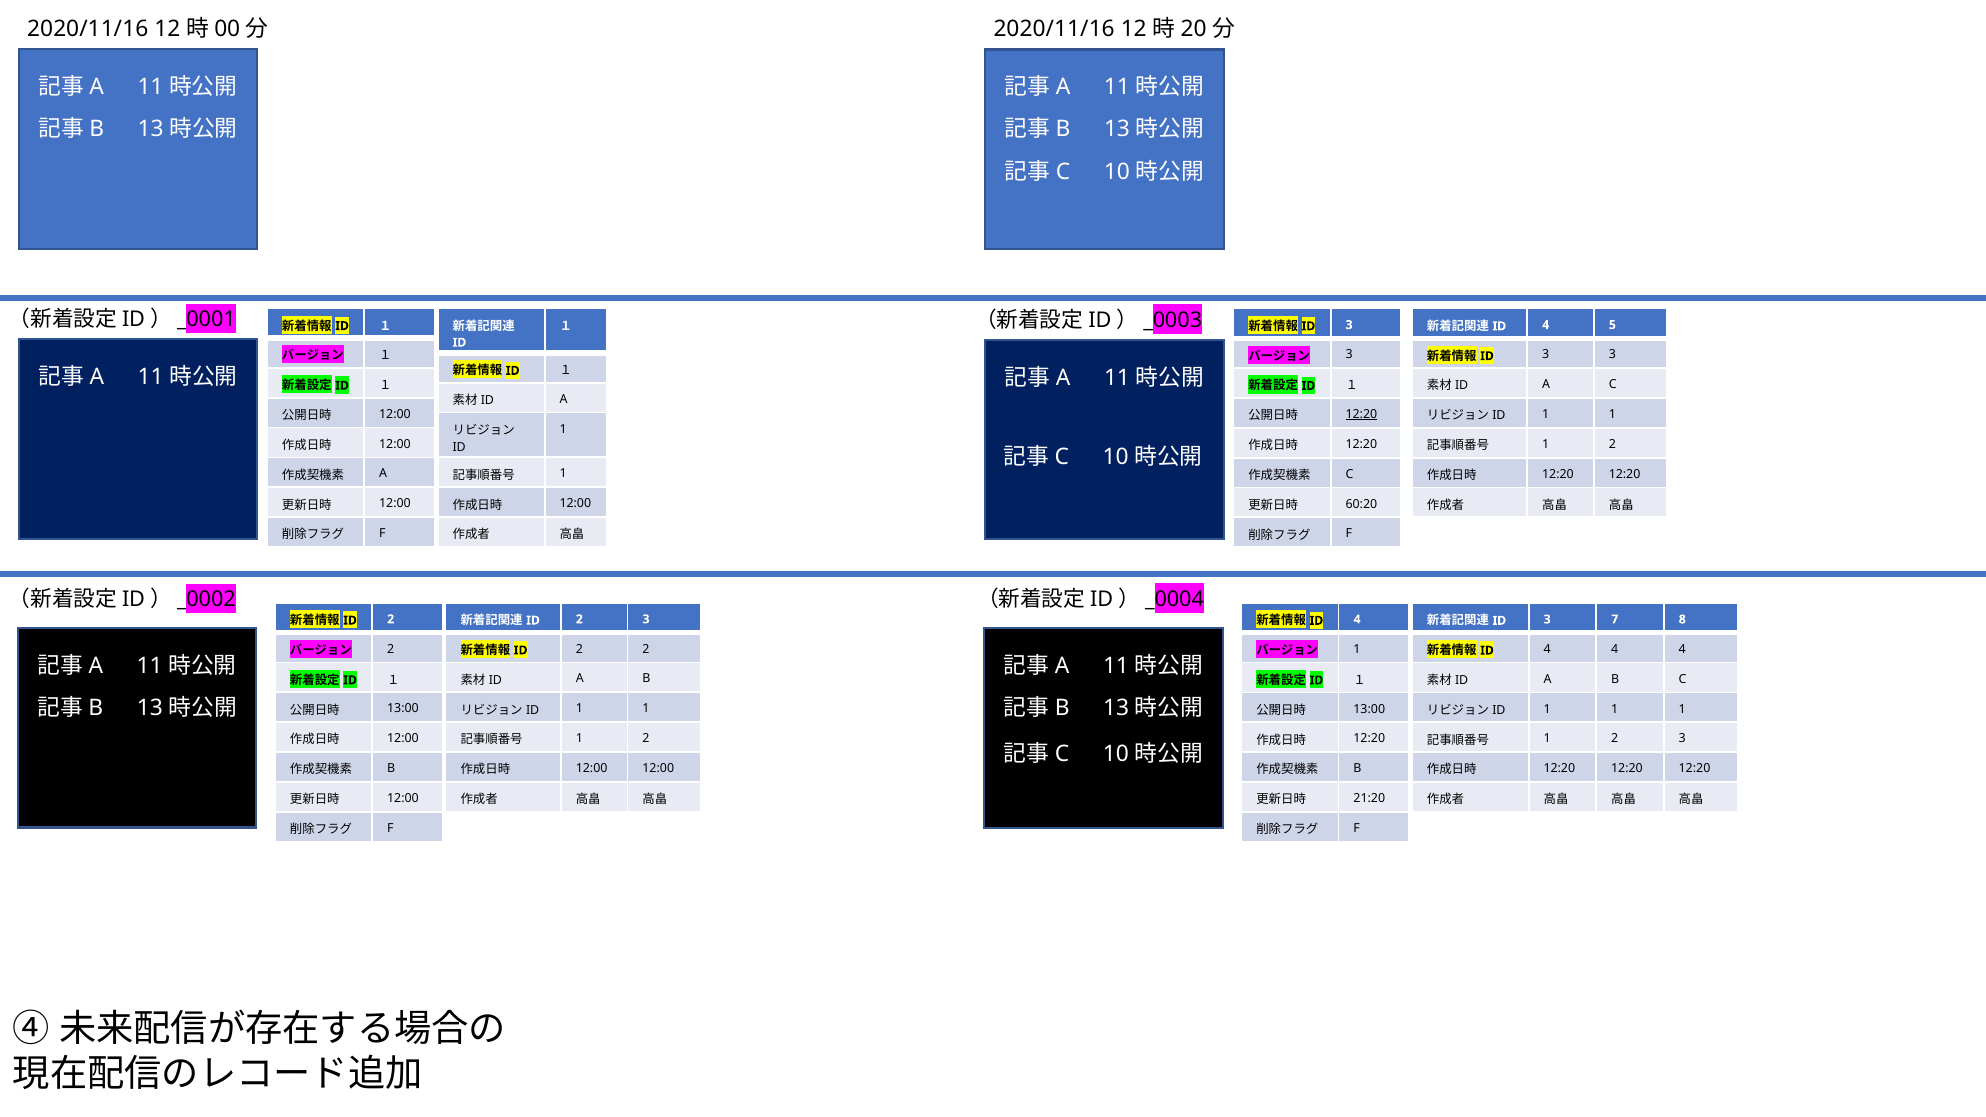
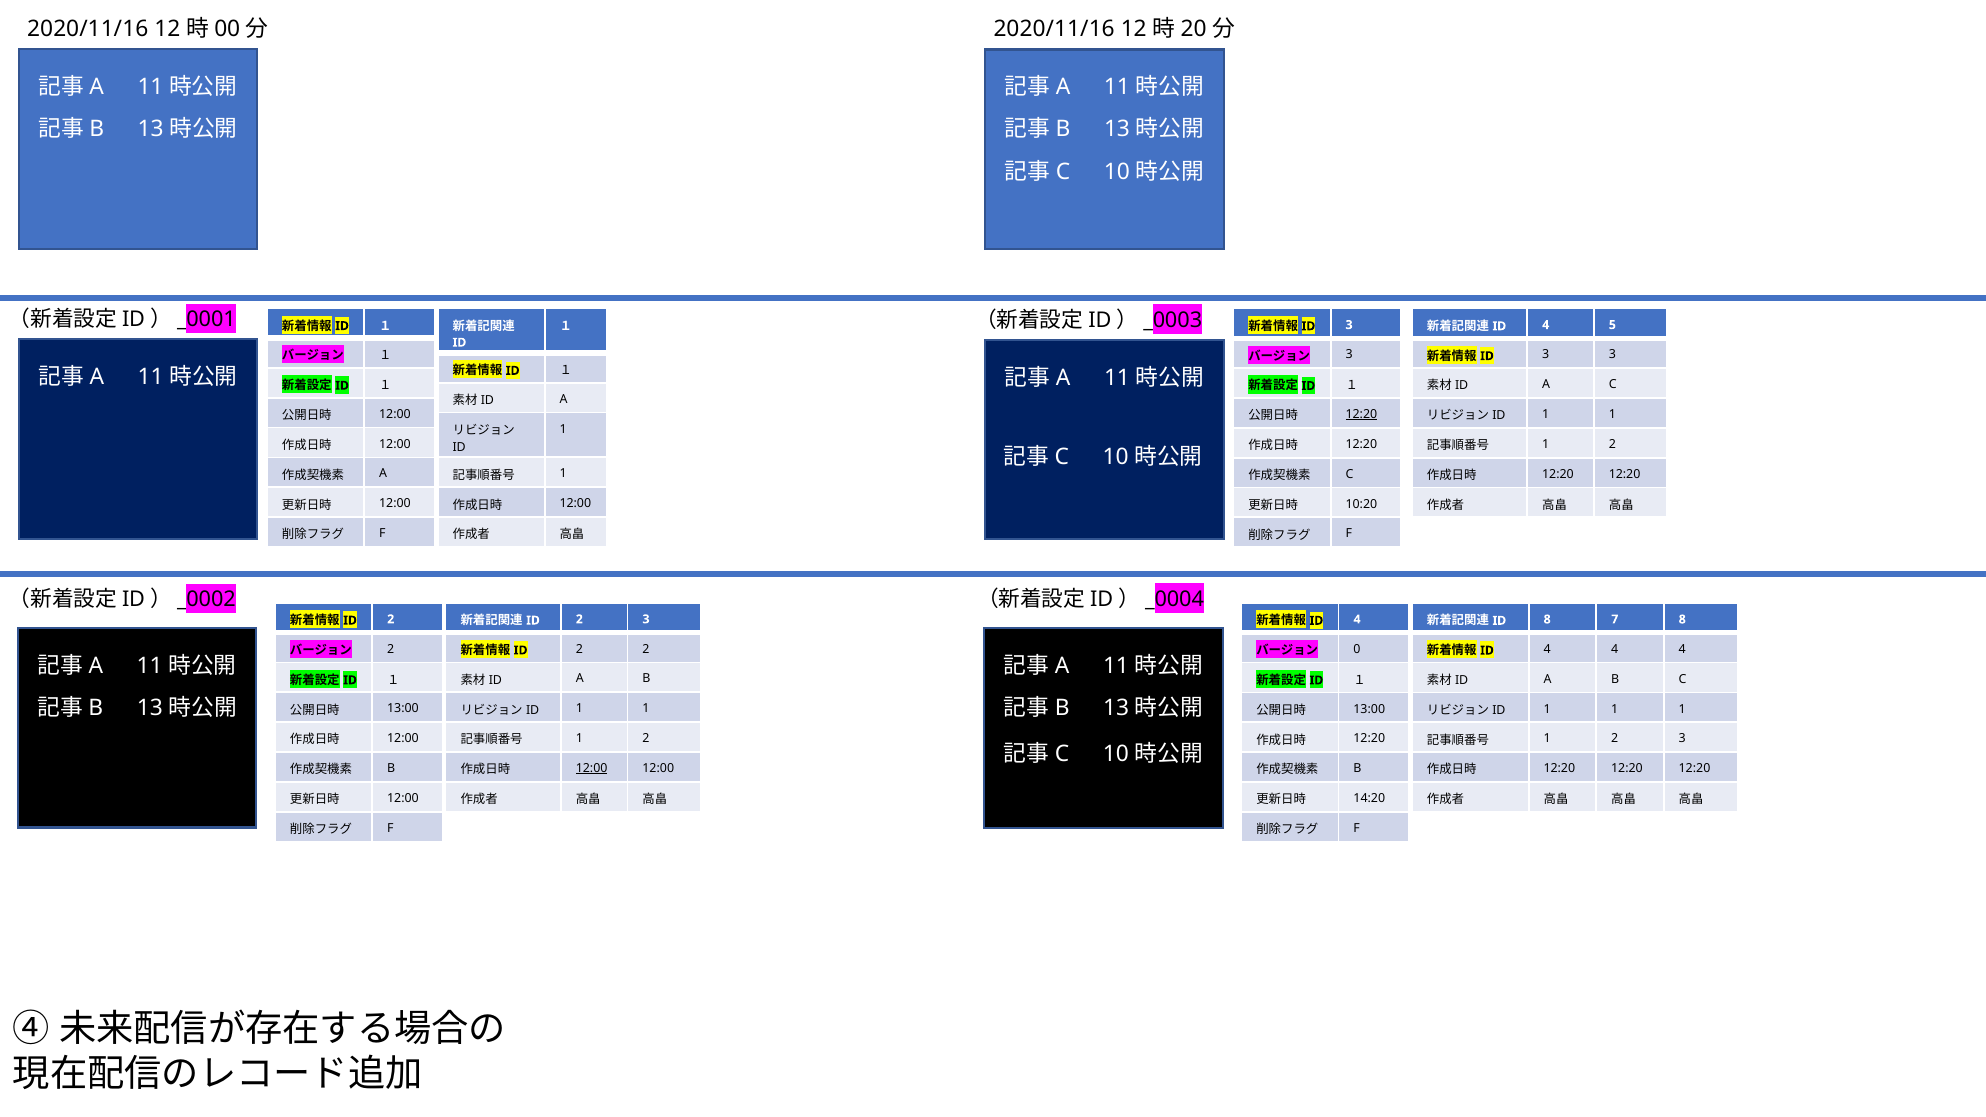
60:20: 60:20 -> 10:20
3 at (1547, 619): 3 -> 8
1 at (1357, 649): 1 -> 0
12:00 at (592, 768) underline: none -> present
21:20: 21:20 -> 14:20
